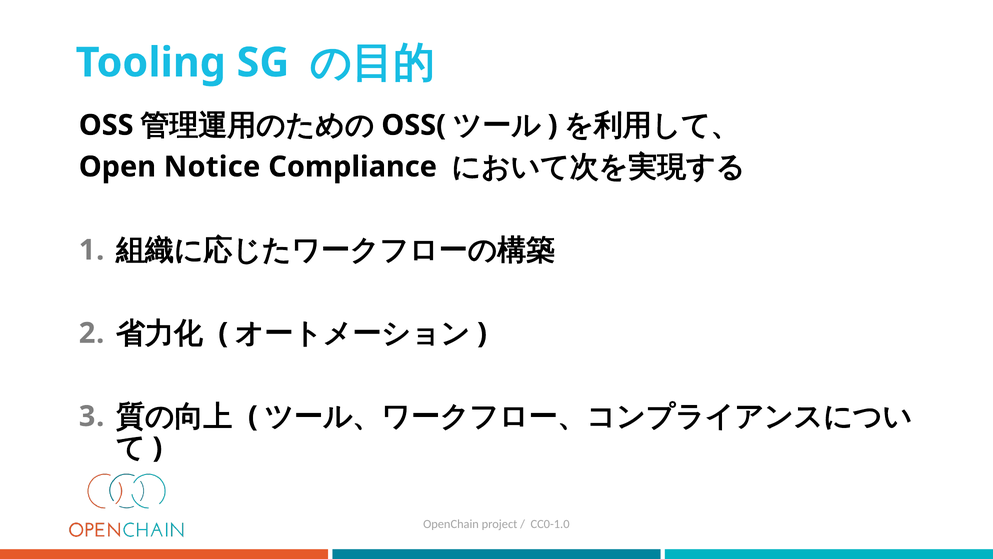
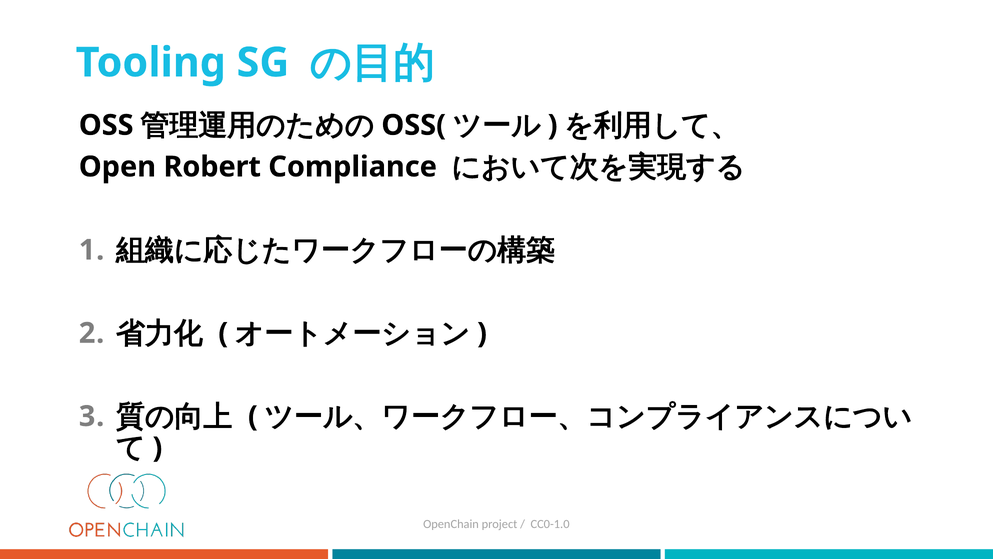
Notice: Notice -> Robert
